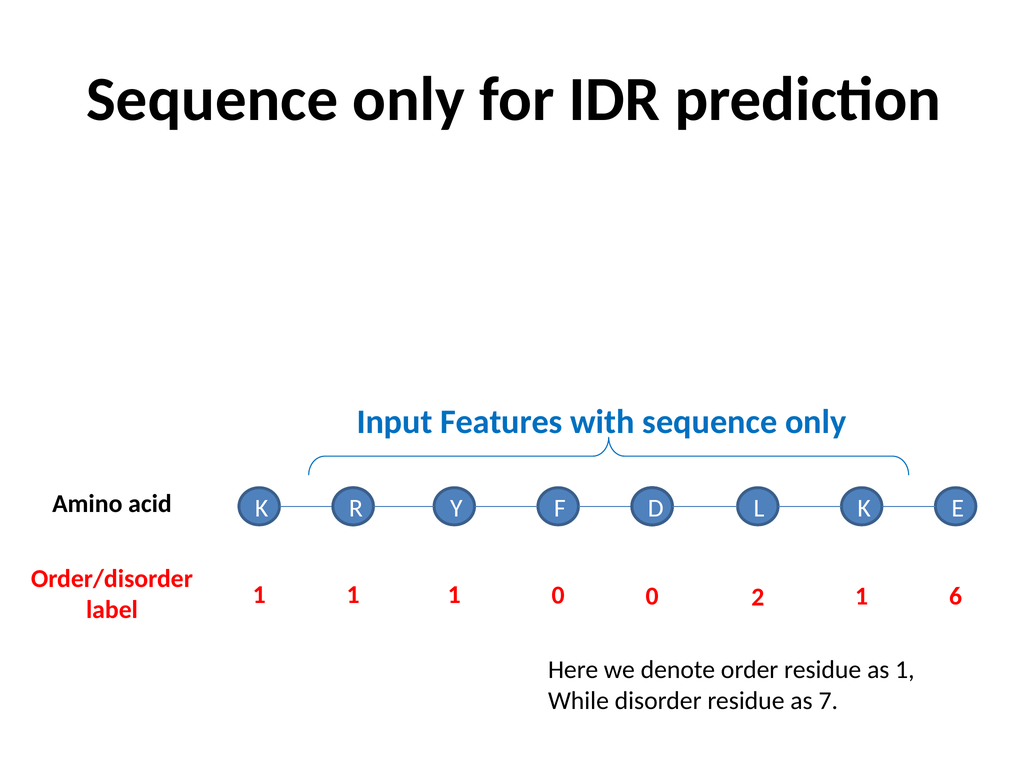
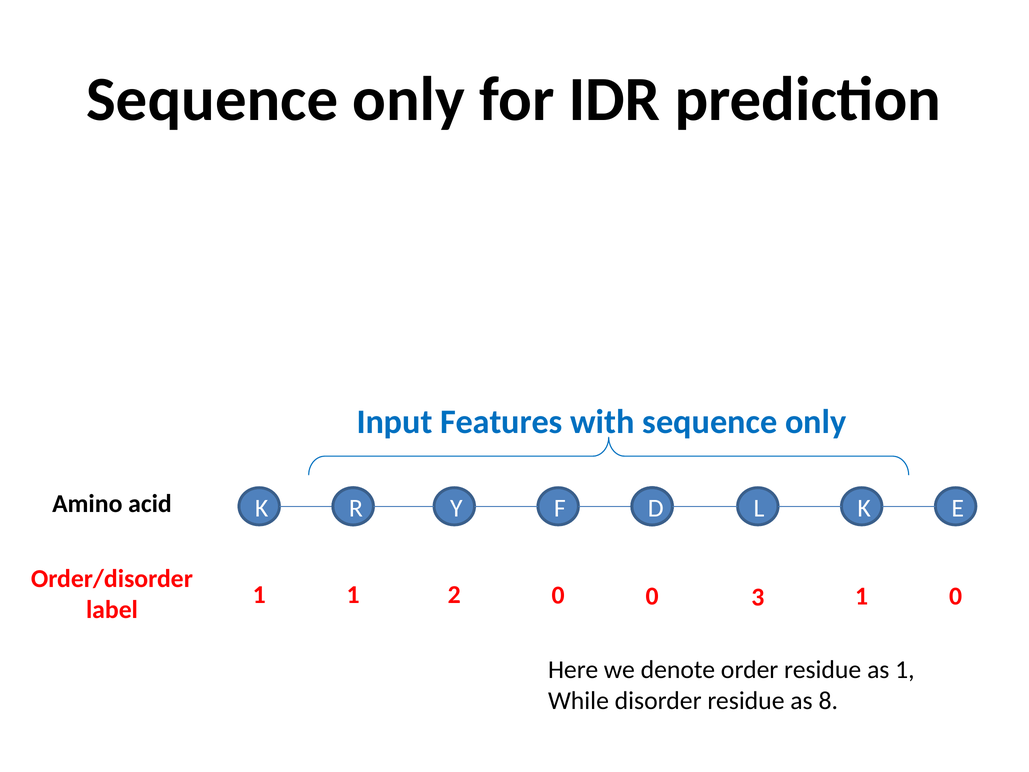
1 1 1: 1 -> 2
2: 2 -> 3
1 6: 6 -> 0
7: 7 -> 8
